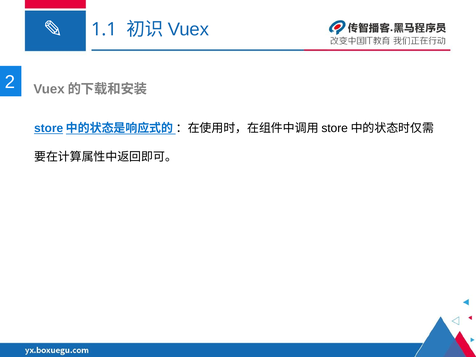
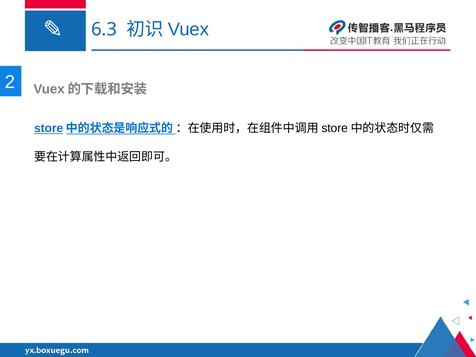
1.1: 1.1 -> 6.3
